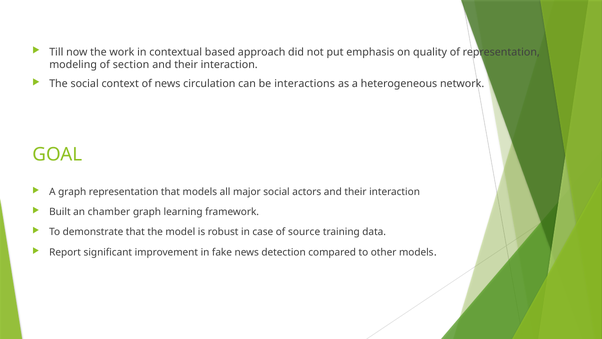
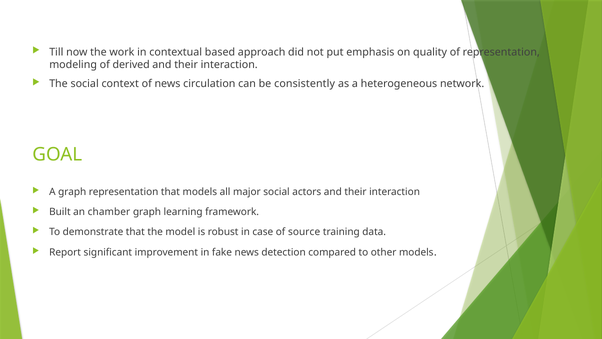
section: section -> derived
interactions: interactions -> consistently
